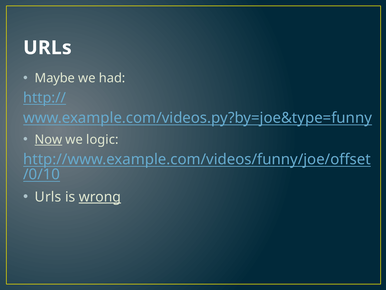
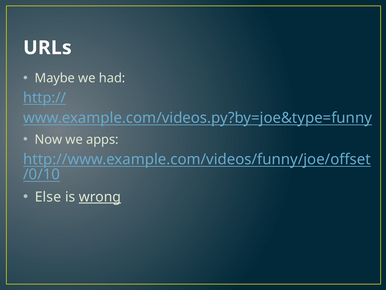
Now underline: present -> none
logic: logic -> apps
Urls at (48, 197): Urls -> Else
